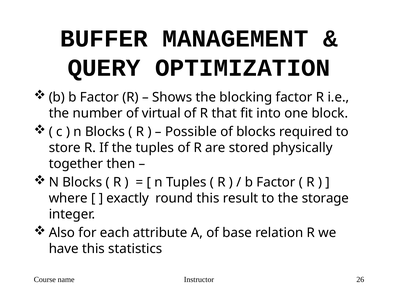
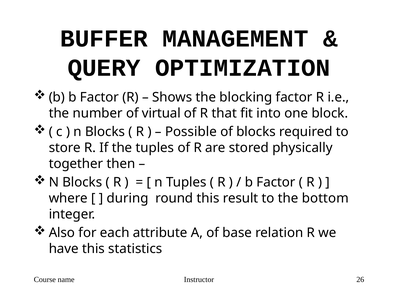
exactly: exactly -> during
storage: storage -> bottom
